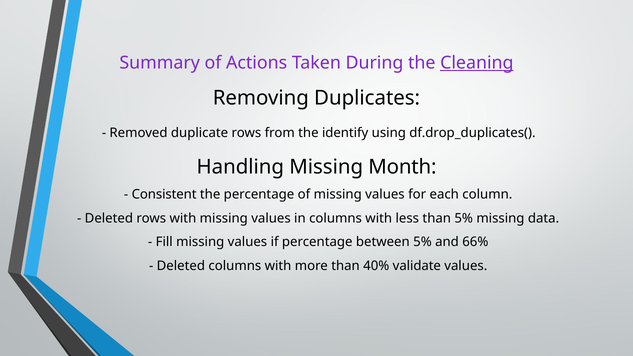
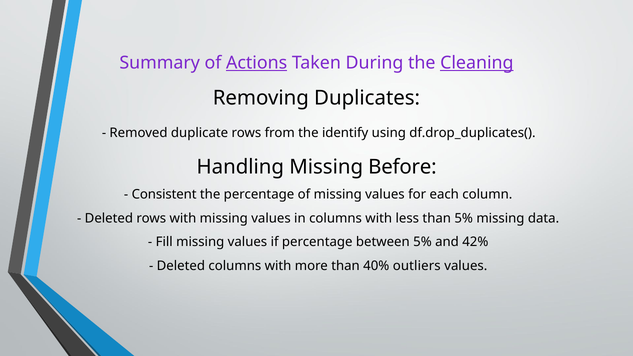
Actions underline: none -> present
Month: Month -> Before
66%: 66% -> 42%
validate: validate -> outliers
